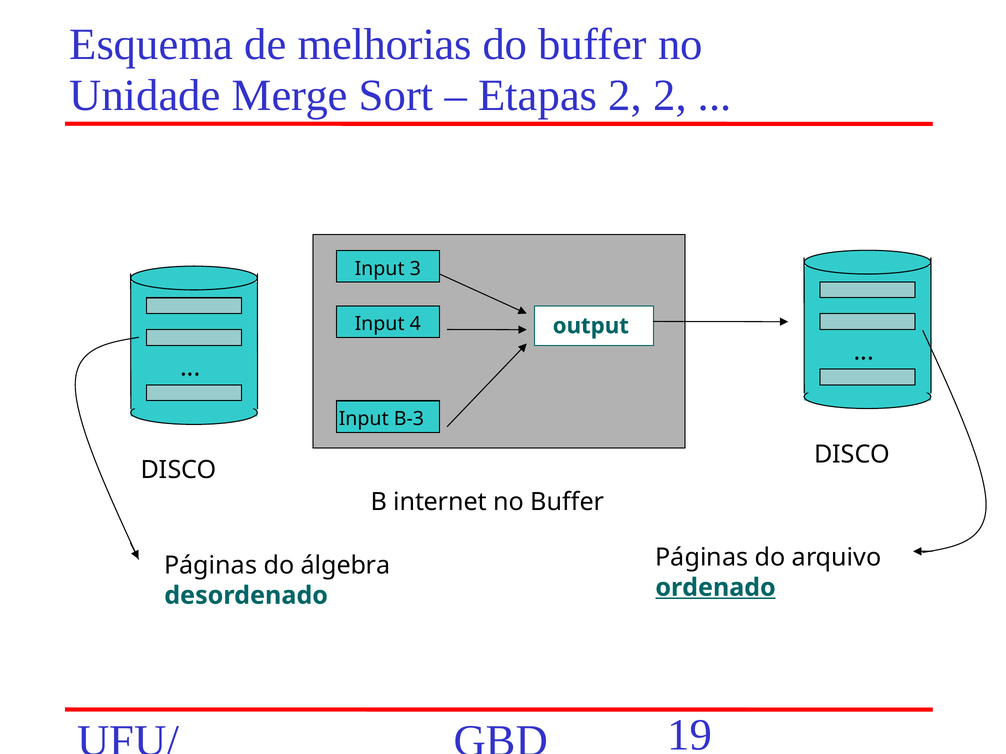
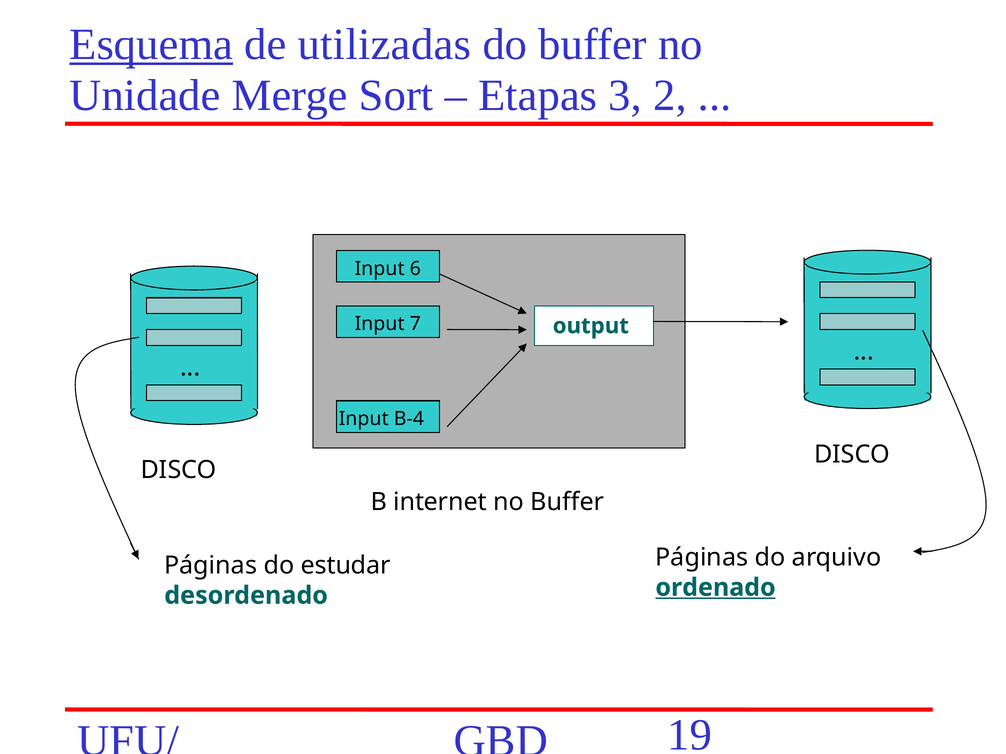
Esquema underline: none -> present
melhorias: melhorias -> utilizadas
Etapas 2: 2 -> 3
3: 3 -> 6
4: 4 -> 7
B-3: B-3 -> B-4
álgebra: álgebra -> estudar
